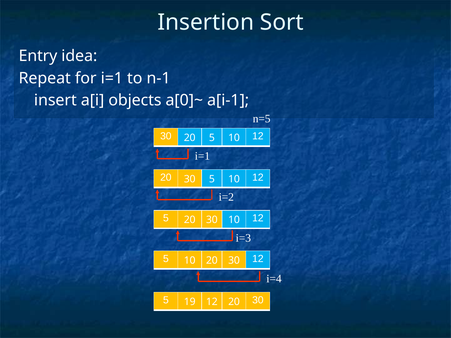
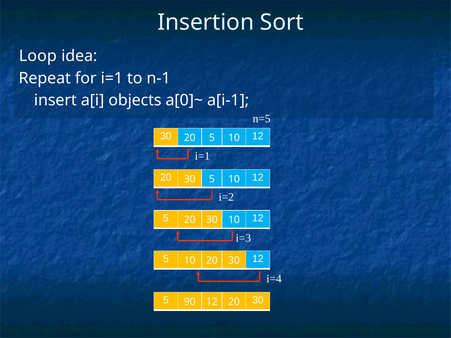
Entry: Entry -> Loop
19: 19 -> 90
